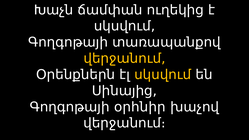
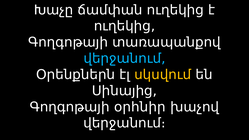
Խաչն: Խաչն -> Խաչը
սկսվում at (124, 26): սկսվում -> ուղեկից
վերջանում colour: yellow -> light blue
